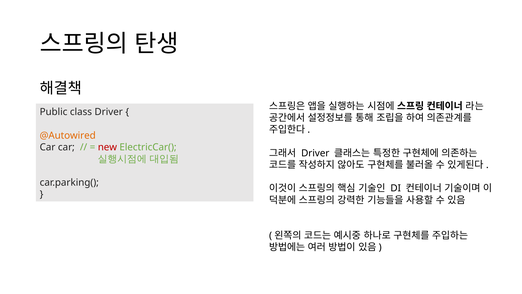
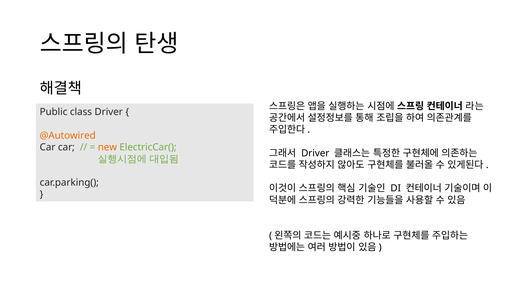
new colour: red -> orange
